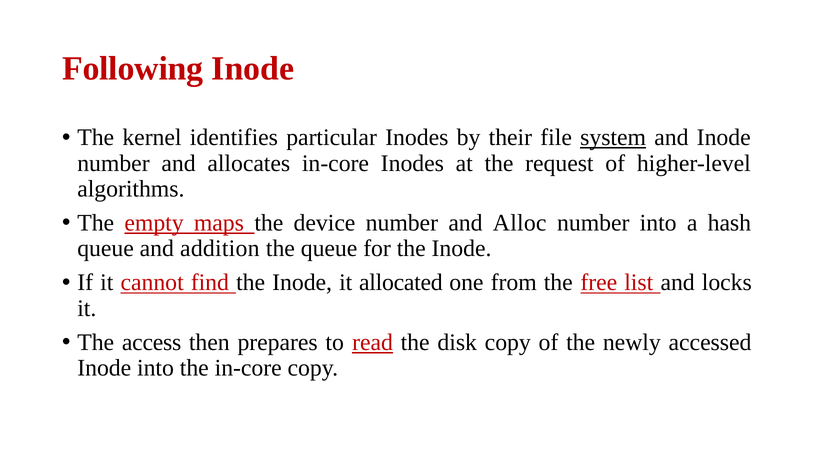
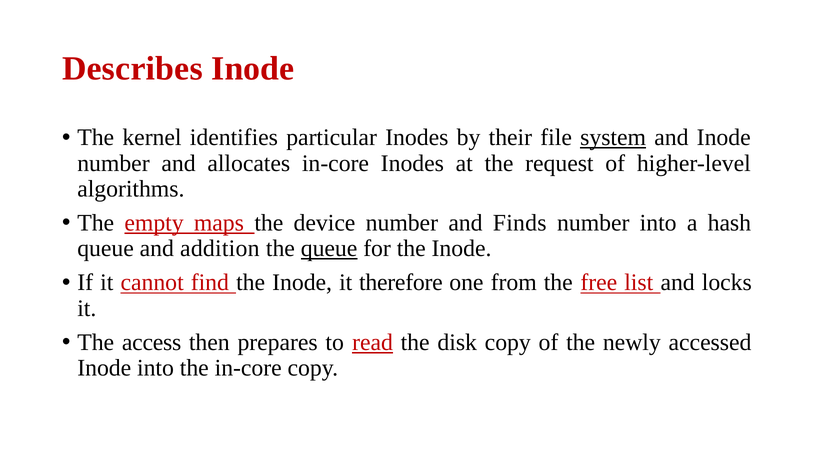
Following: Following -> Describes
Alloc: Alloc -> Finds
queue at (329, 248) underline: none -> present
allocated: allocated -> therefore
